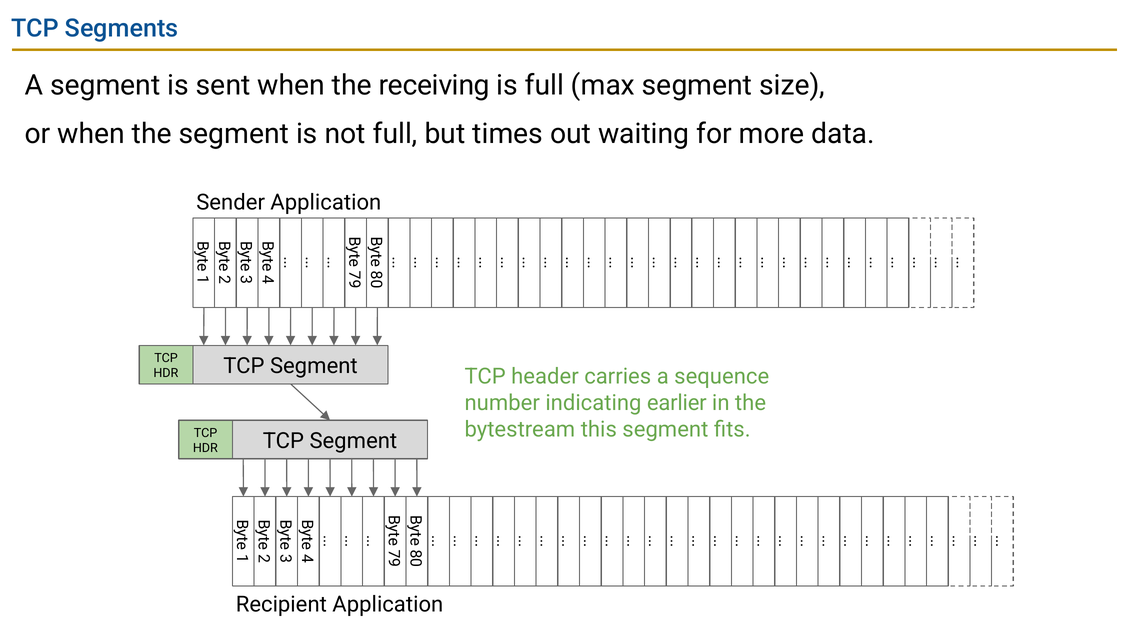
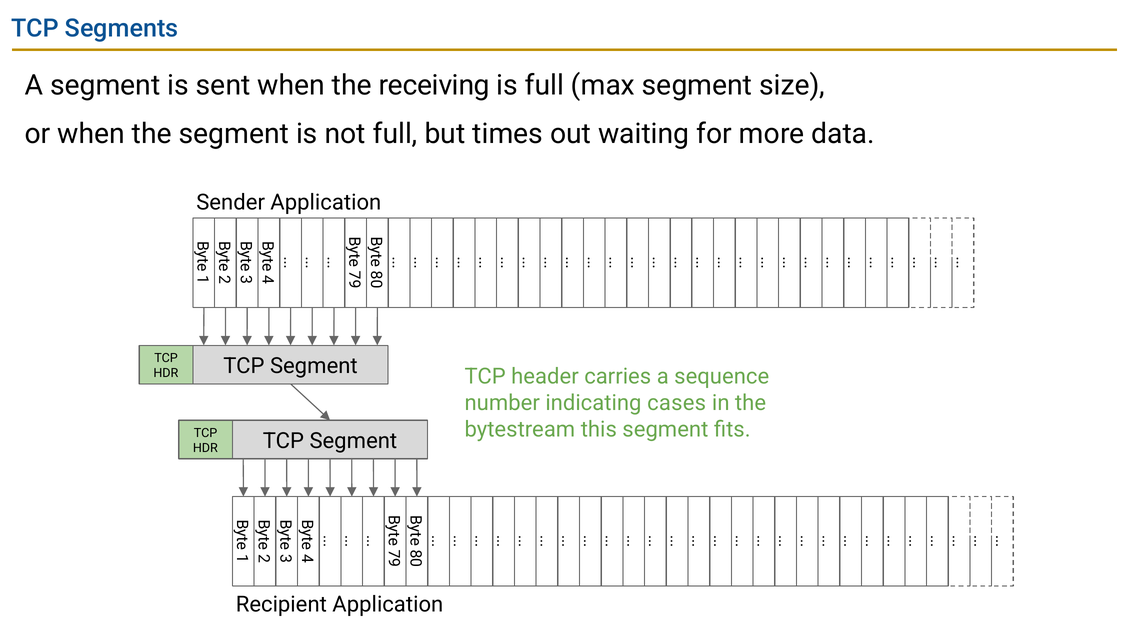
earlier: earlier -> cases
